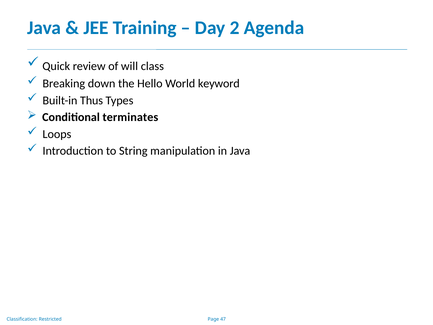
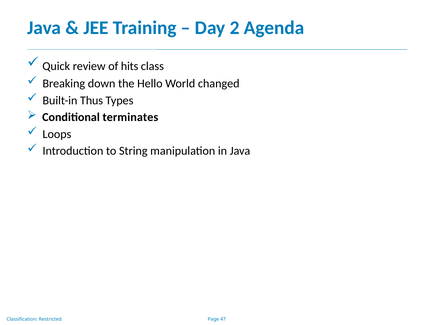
will: will -> hits
keyword: keyword -> changed
